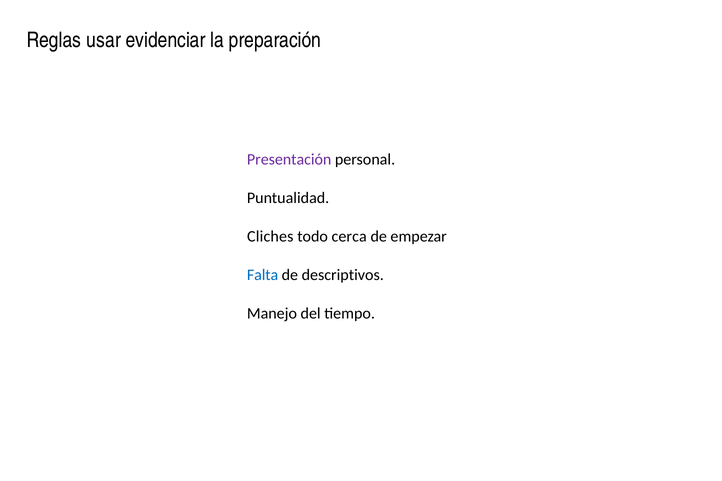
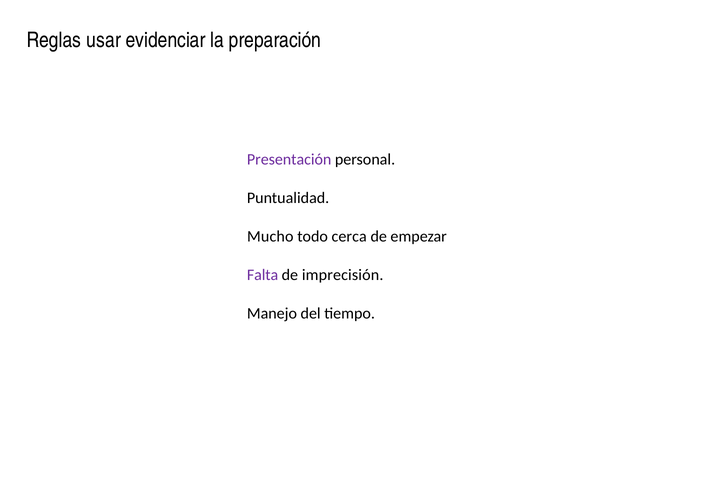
Cliches: Cliches -> Mucho
Falta colour: blue -> purple
descriptivos: descriptivos -> imprecisión
